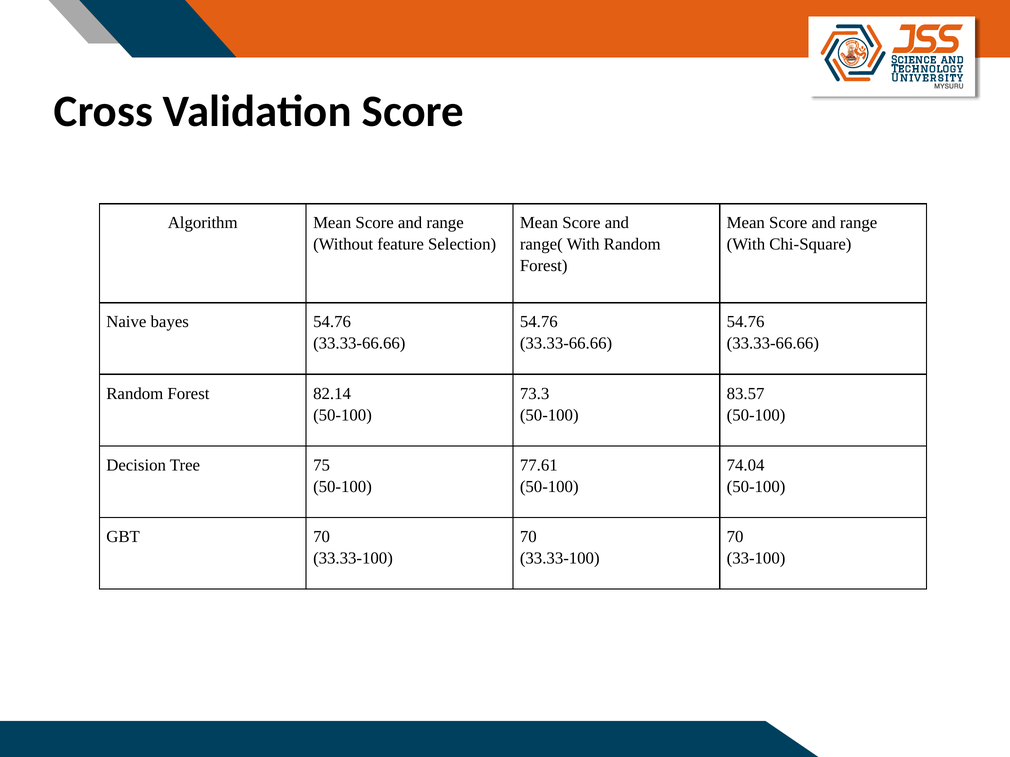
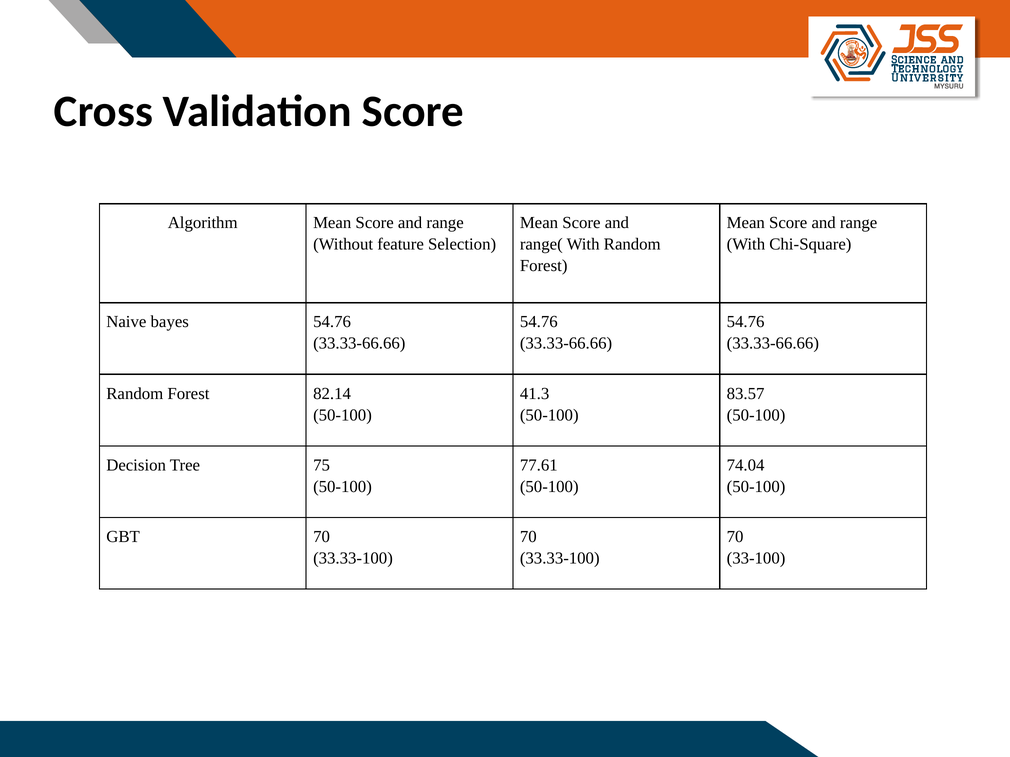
73.3: 73.3 -> 41.3
